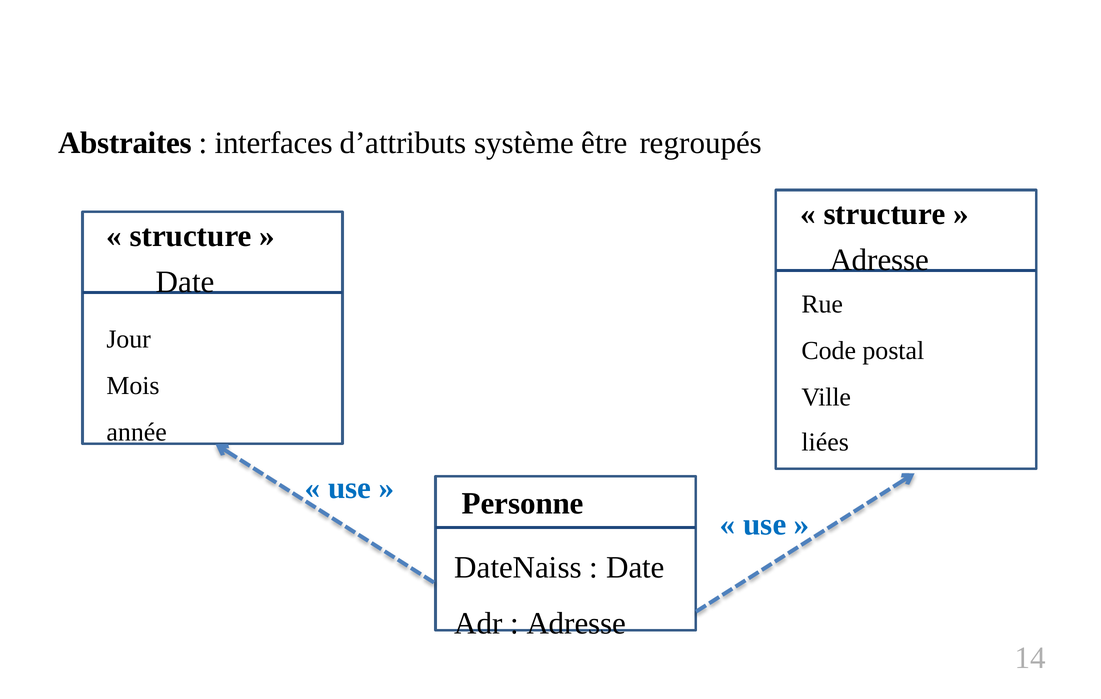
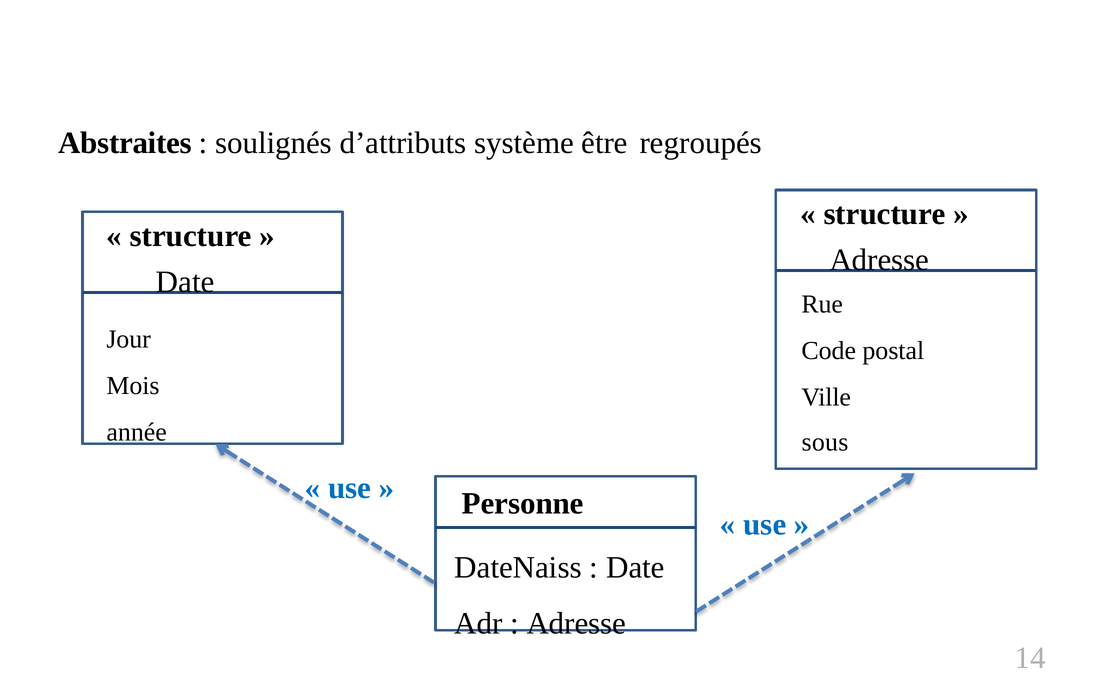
interfaces: interfaces -> soulignés
liées: liées -> sous
